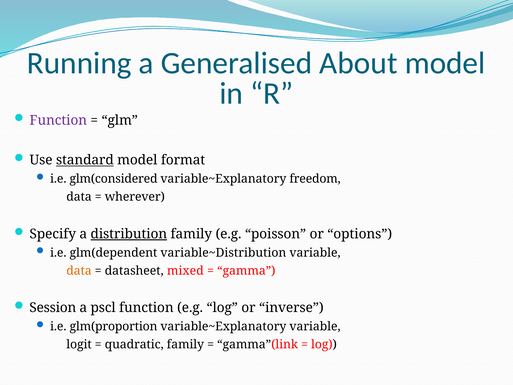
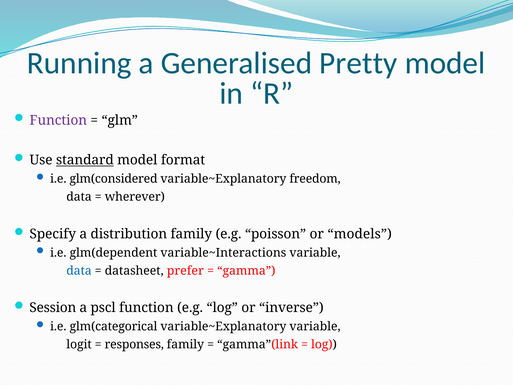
About: About -> Pretty
distribution underline: present -> none
options: options -> models
variable~Distribution: variable~Distribution -> variable~Interactions
data at (79, 270) colour: orange -> blue
mixed: mixed -> prefer
glm(proportion: glm(proportion -> glm(categorical
quadratic: quadratic -> responses
